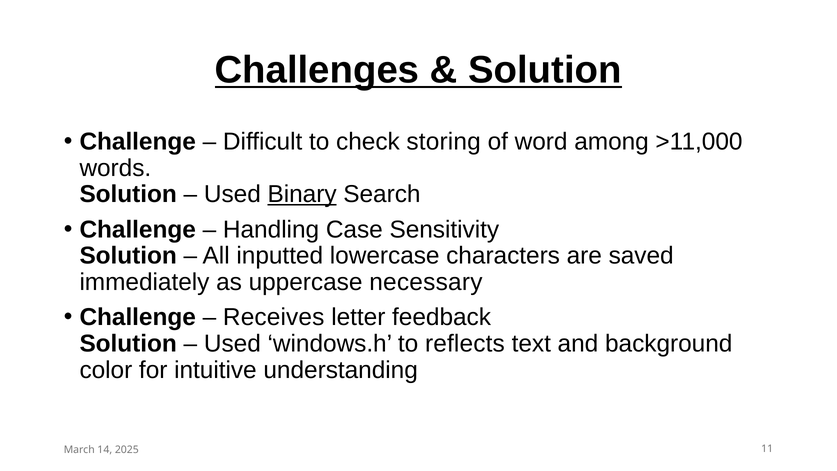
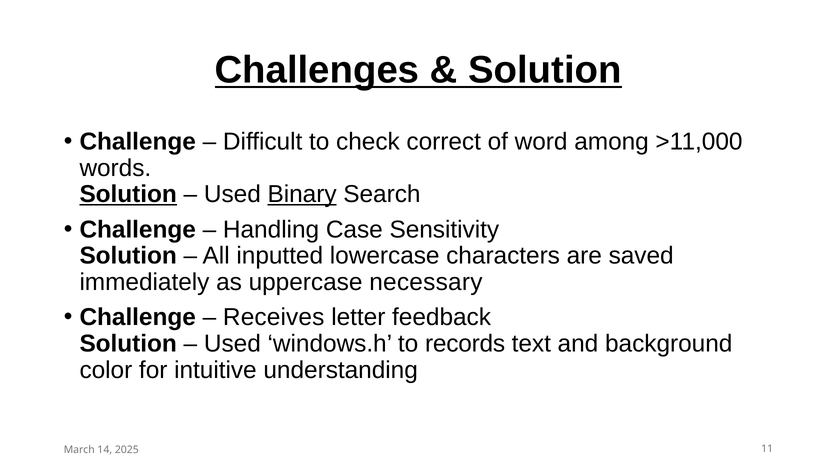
storing: storing -> correct
Solution at (128, 194) underline: none -> present
reflects: reflects -> records
